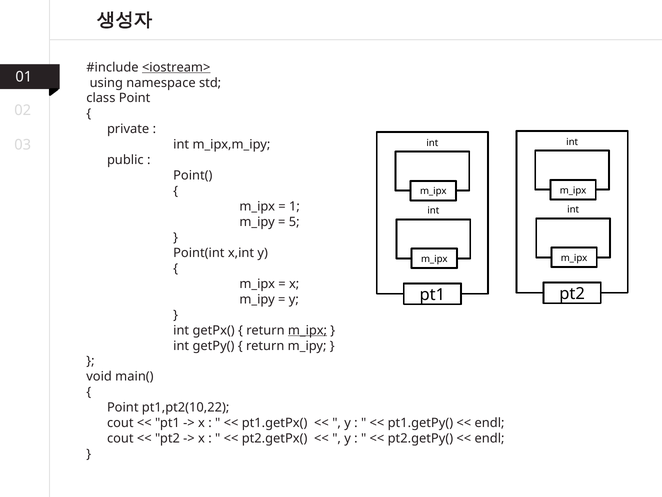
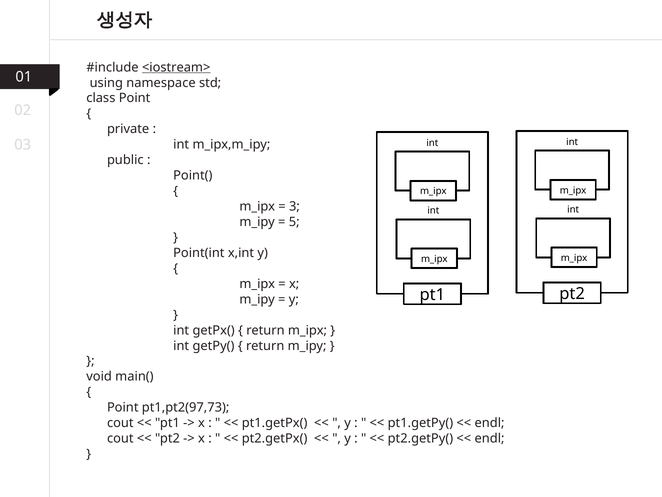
1: 1 -> 3
m_ipx at (308, 330) underline: present -> none
pt1,pt2(10,22: pt1,pt2(10,22 -> pt1,pt2(97,73
